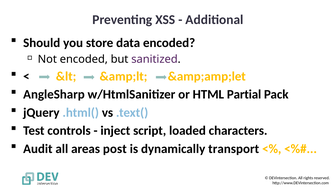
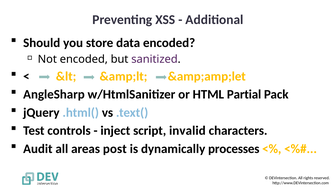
loaded: loaded -> invalid
transport: transport -> processes
